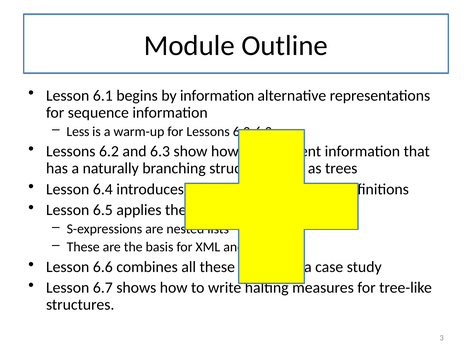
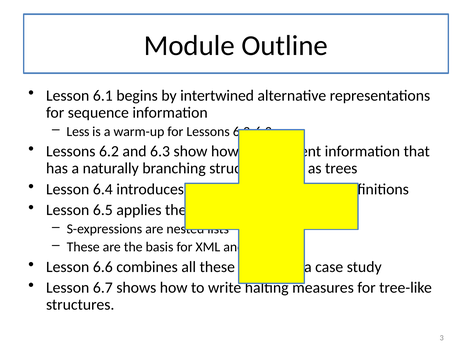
by information: information -> intertwined
